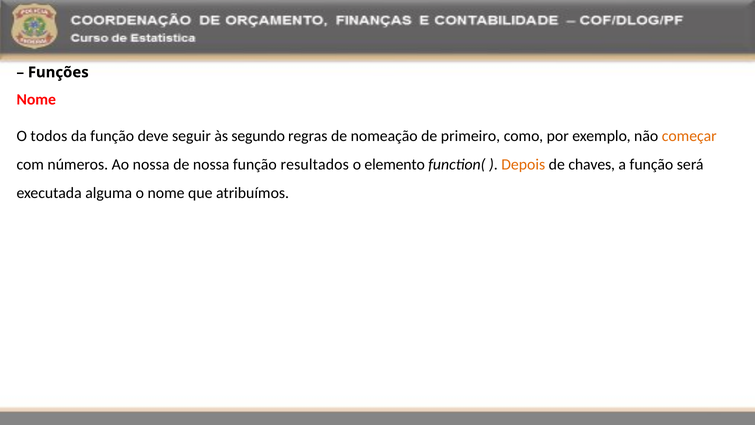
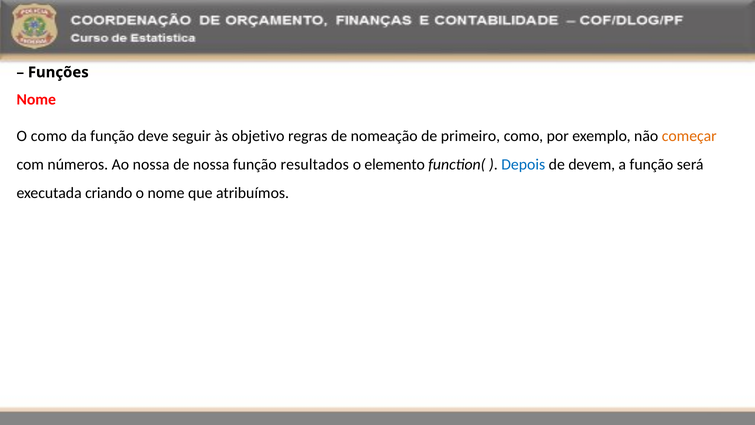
O todos: todos -> como
segundo: segundo -> objetivo
Depois colour: orange -> blue
chaves: chaves -> devem
alguma: alguma -> criando
